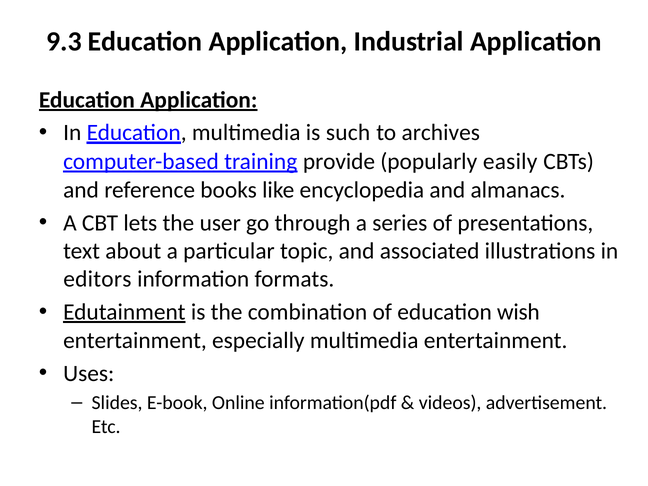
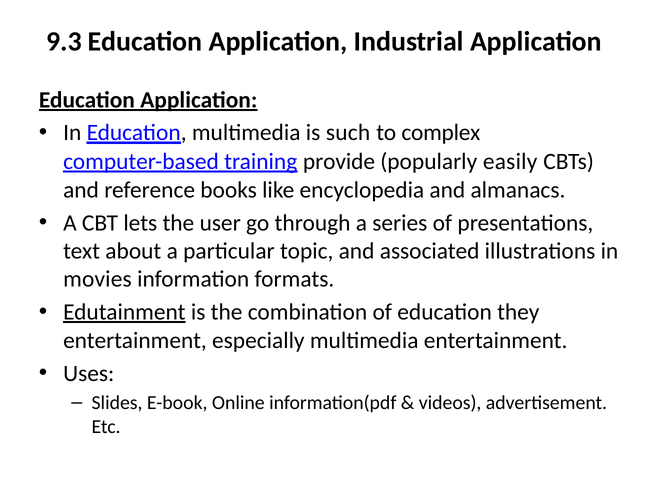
archives: archives -> complex
editors: editors -> movies
wish: wish -> they
